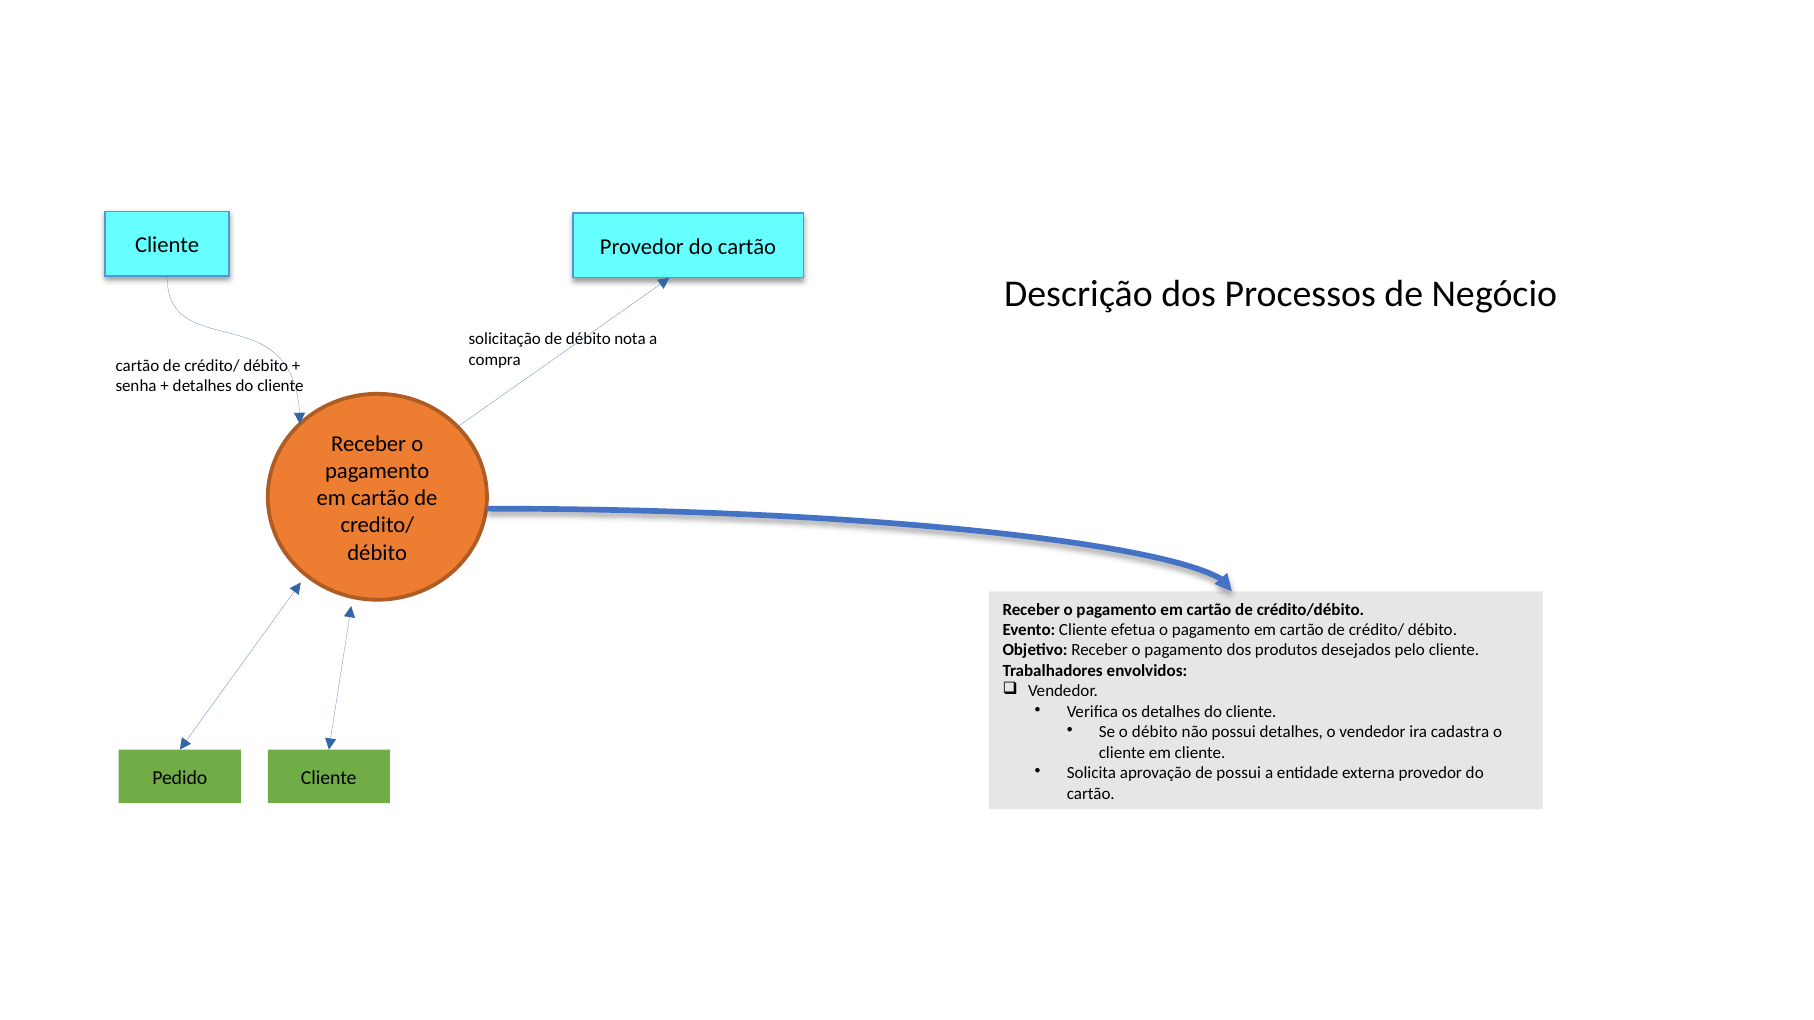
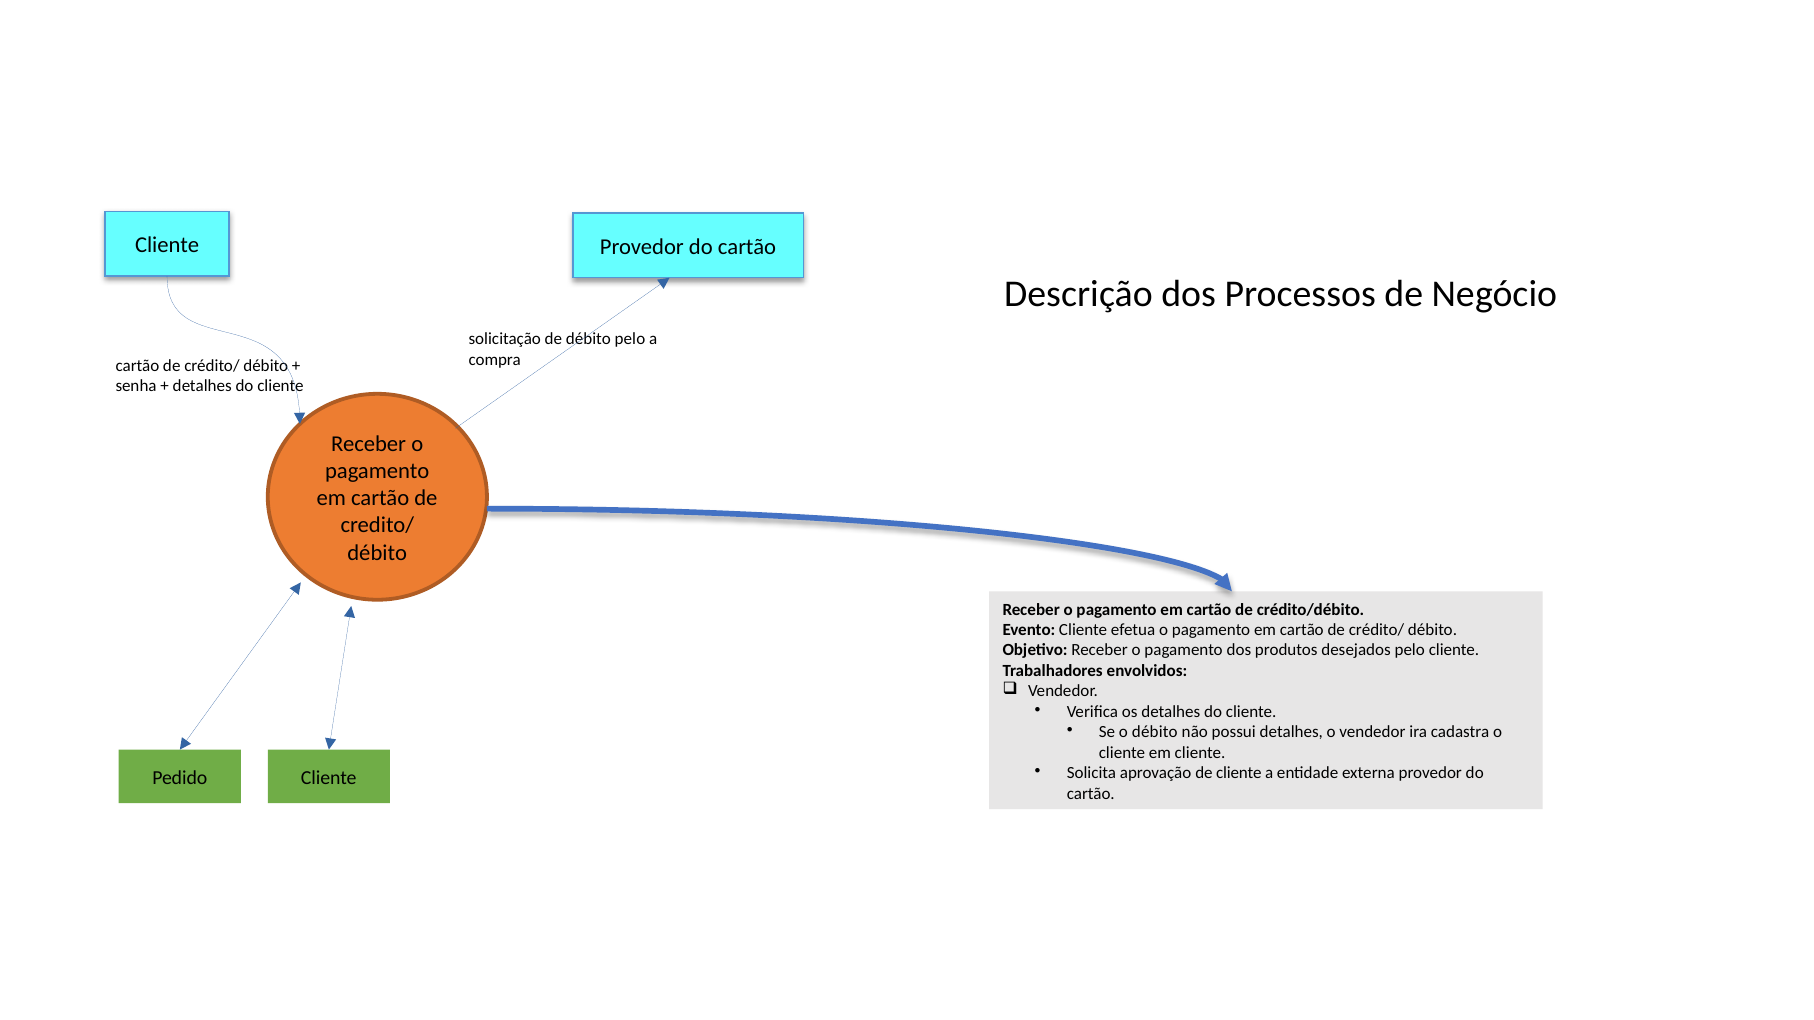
débito nota: nota -> pelo
de possui: possui -> cliente
